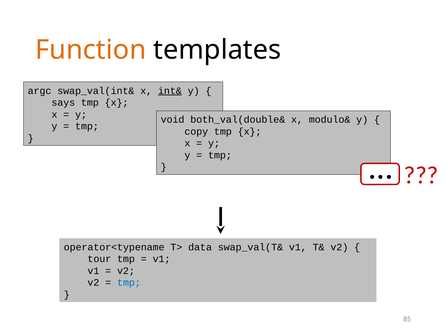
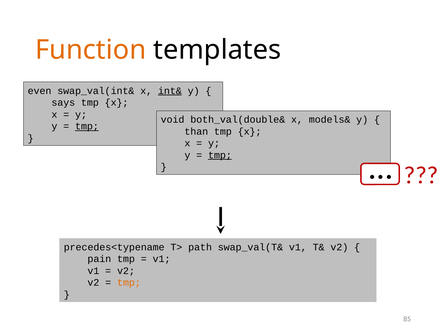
argc: argc -> even
modulo&: modulo& -> models&
tmp at (87, 127) underline: none -> present
copy: copy -> than
tmp at (220, 155) underline: none -> present
operator<typename: operator<typename -> precedes<typename
data: data -> path
tour: tour -> pain
tmp at (129, 283) colour: blue -> orange
